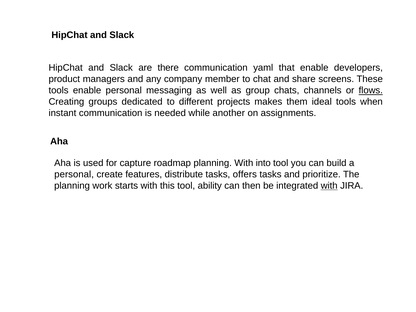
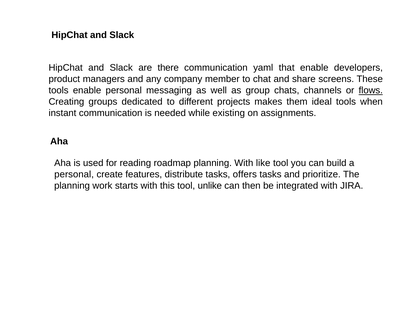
another: another -> existing
capture: capture -> reading
into: into -> like
ability: ability -> unlike
with at (329, 186) underline: present -> none
